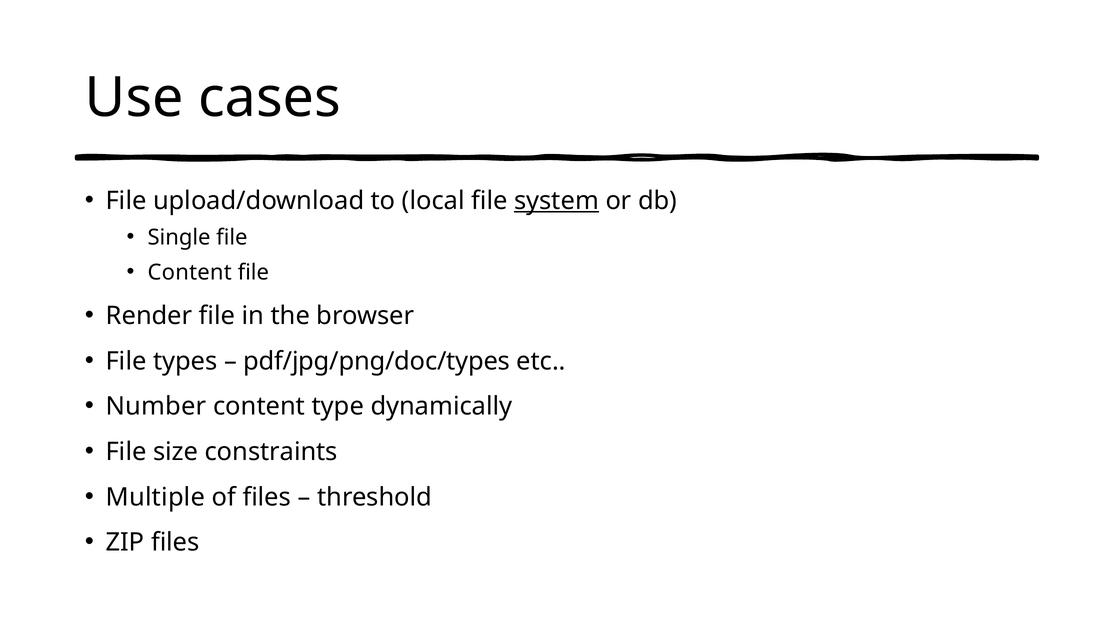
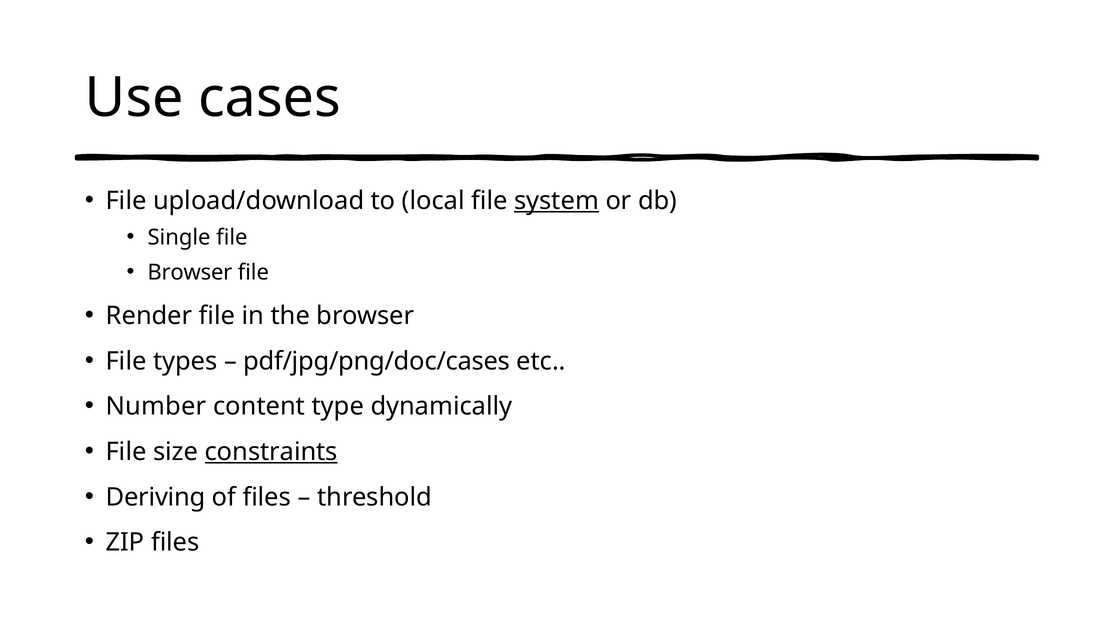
Content at (190, 272): Content -> Browser
pdf/jpg/png/doc/types: pdf/jpg/png/doc/types -> pdf/jpg/png/doc/cases
constraints underline: none -> present
Multiple: Multiple -> Deriving
